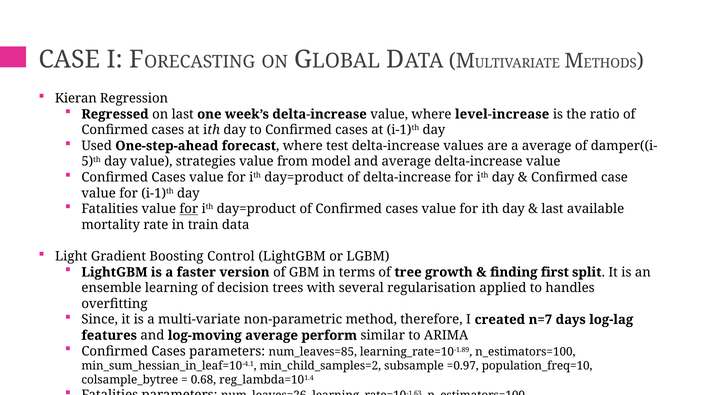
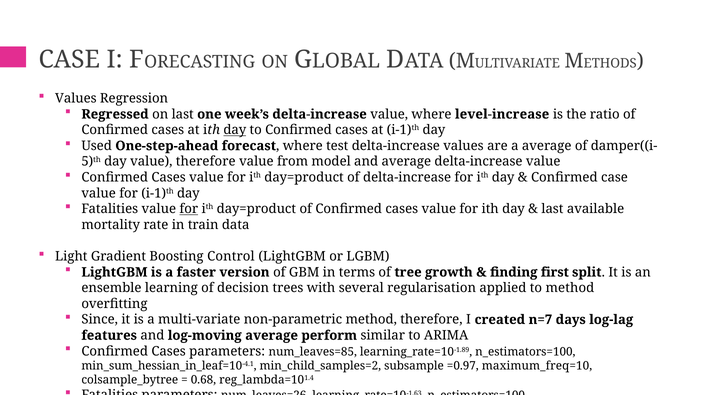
Kieran at (76, 98): Kieran -> Values
day at (235, 130) underline: none -> present
value strategies: strategies -> therefore
to handles: handles -> method
population_freq=10: population_freq=10 -> maximum_freq=10
